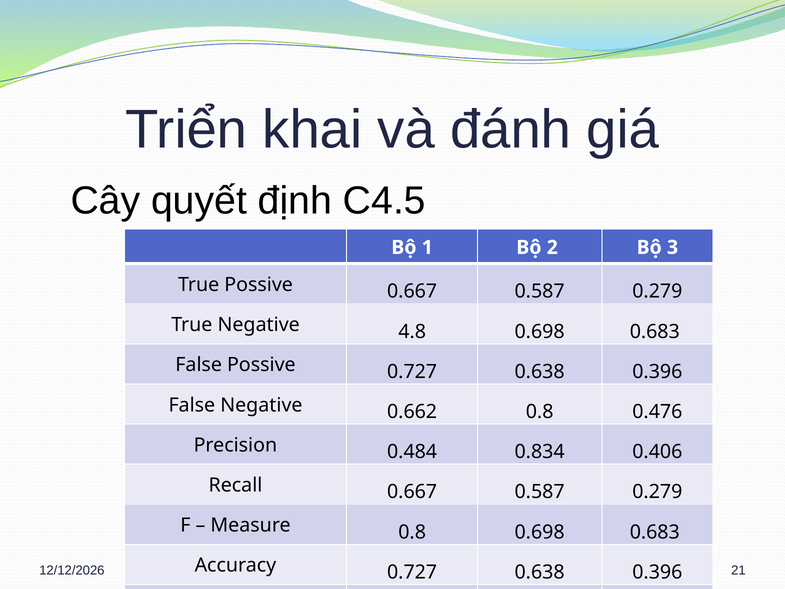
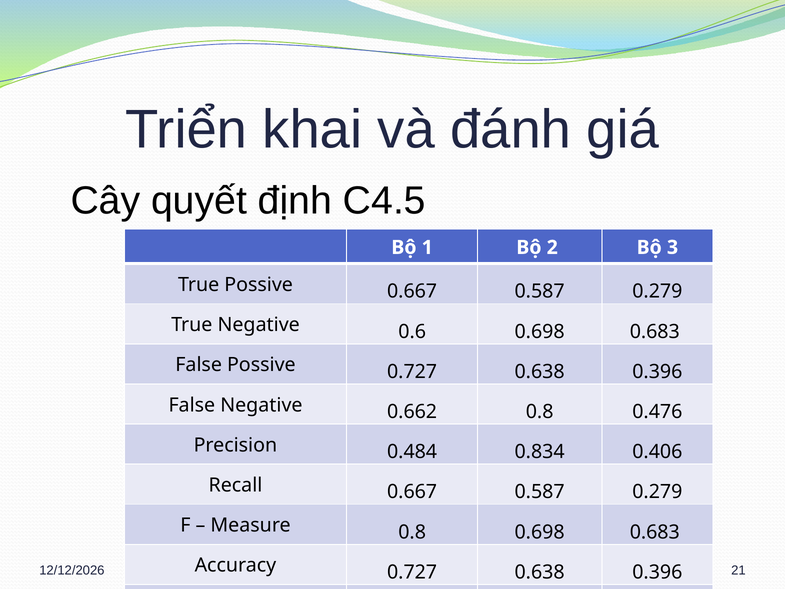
4.8: 4.8 -> 0.6
